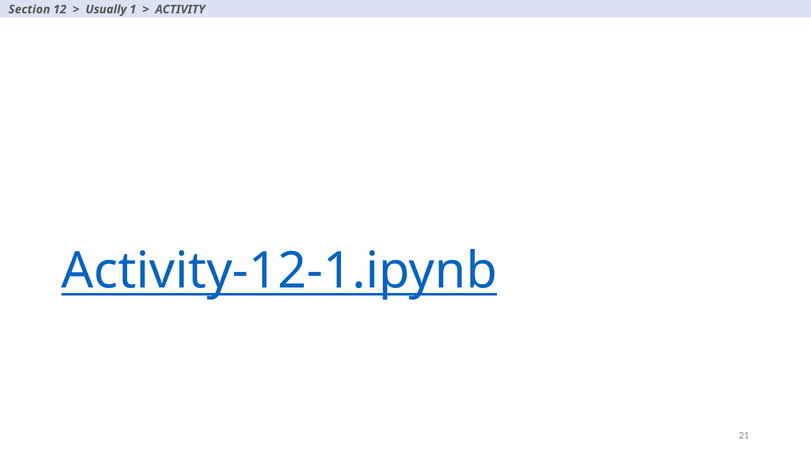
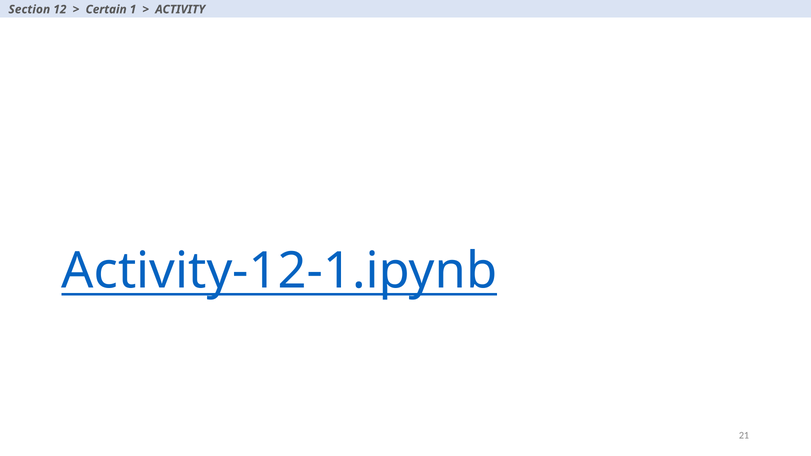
Usually: Usually -> Certain
